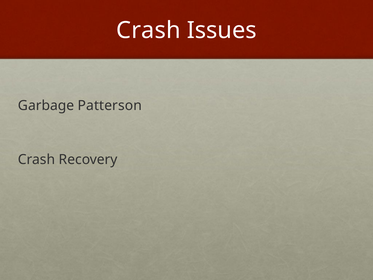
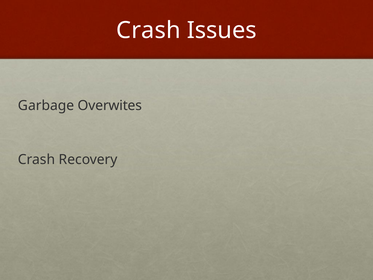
Patterson: Patterson -> Overwites
